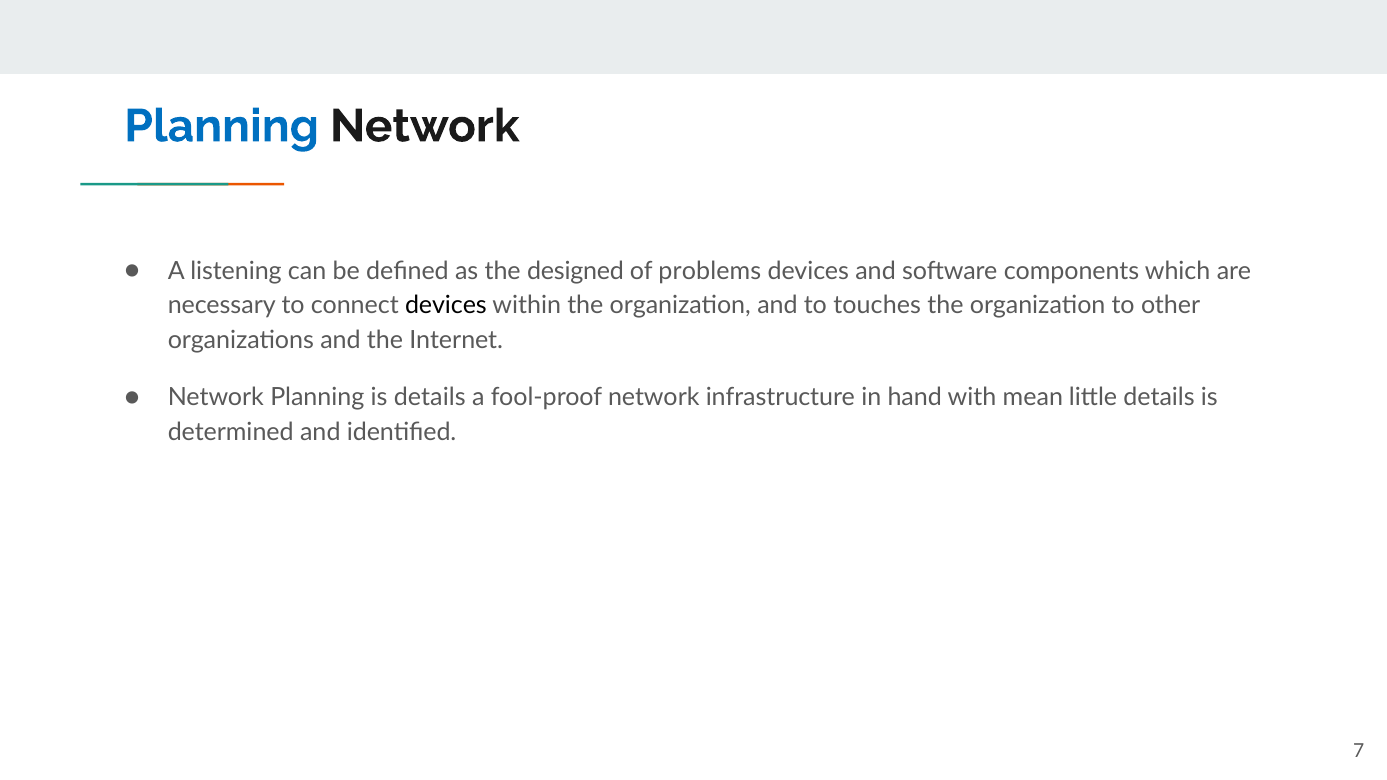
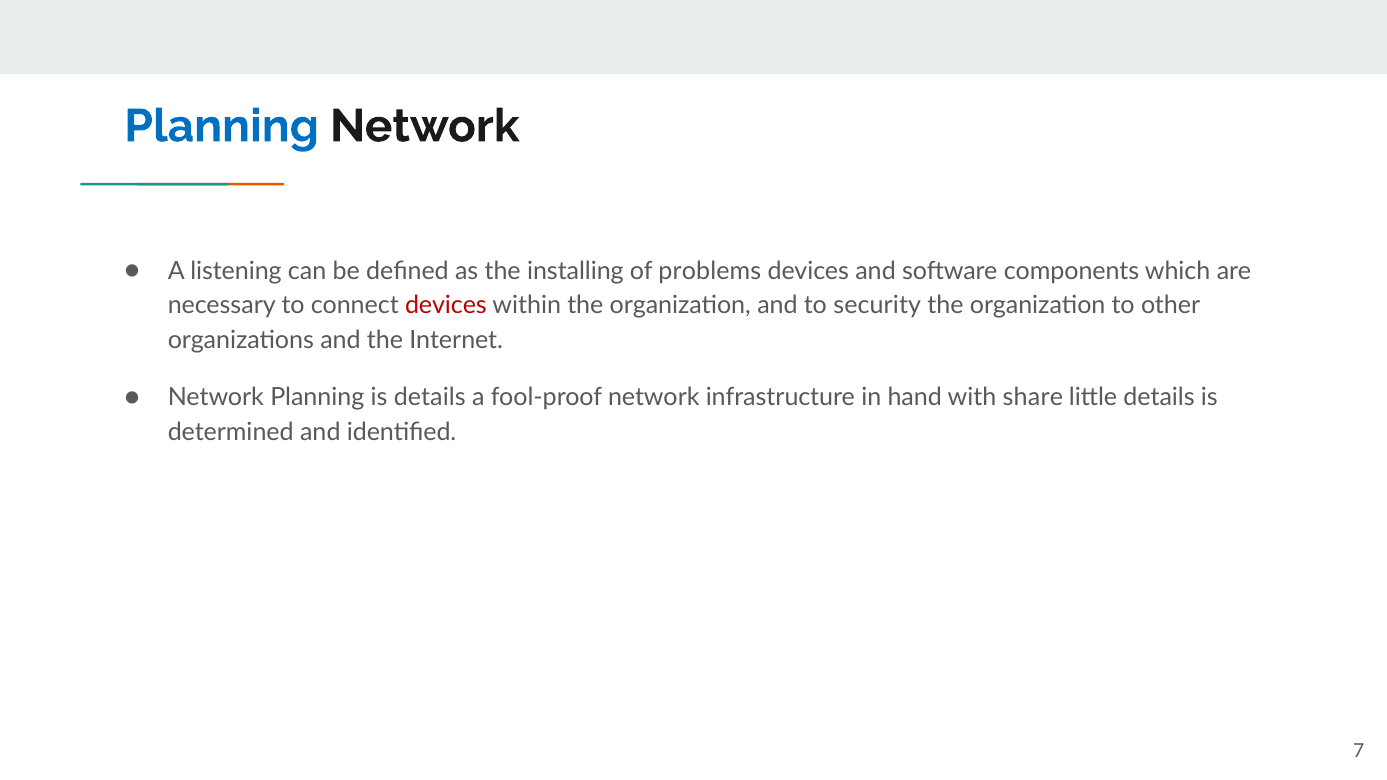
designed: designed -> installing
devices at (446, 305) colour: black -> red
touches: touches -> security
mean: mean -> share
